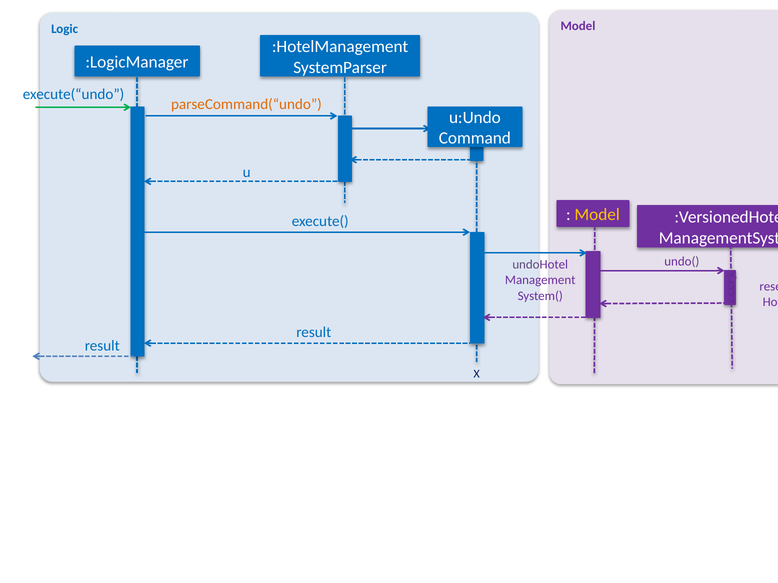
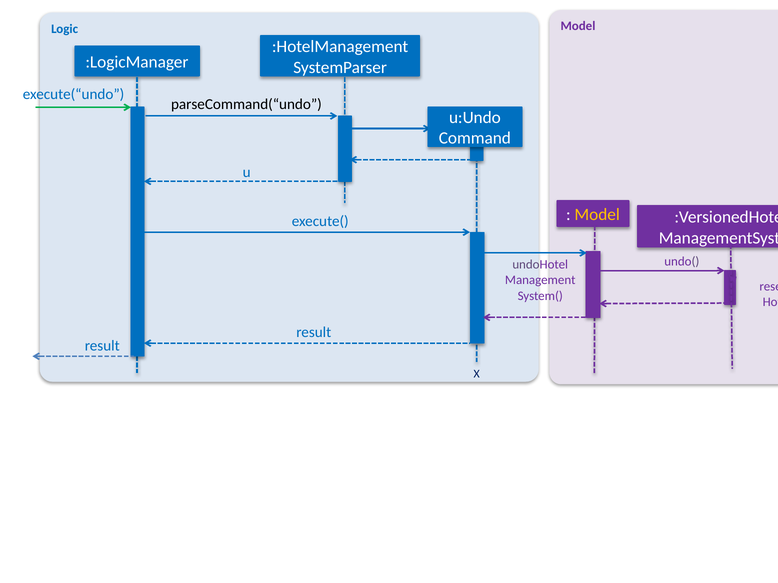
parseCommand(“undo colour: orange -> black
